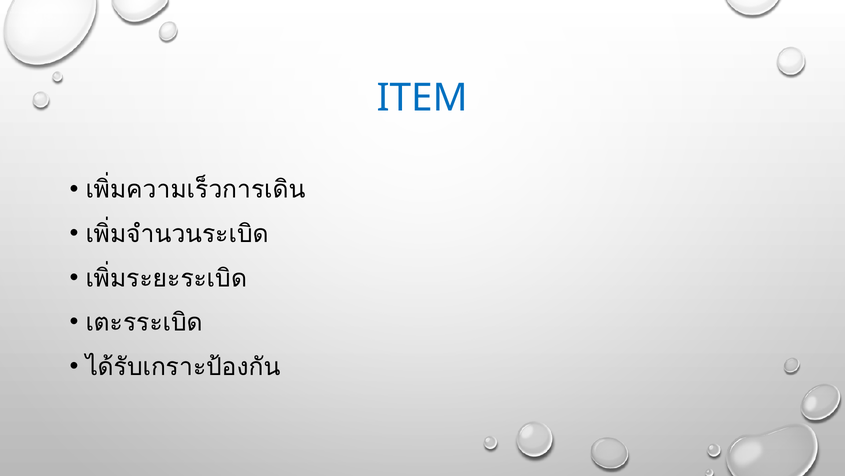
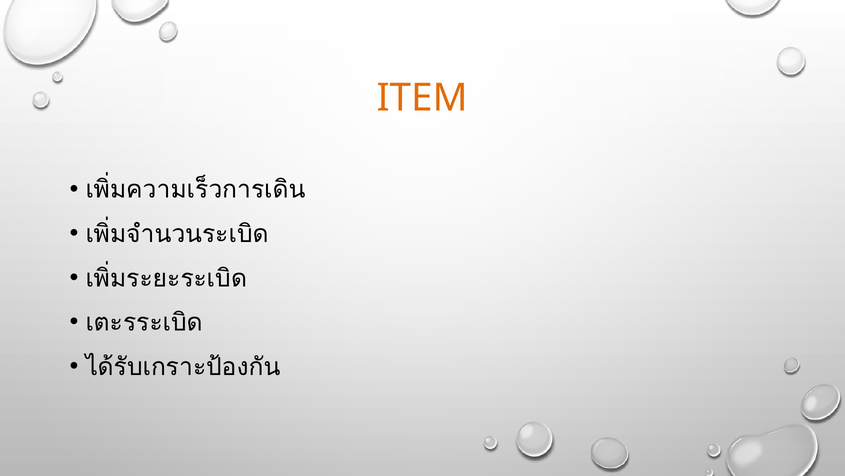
ITEM colour: blue -> orange
